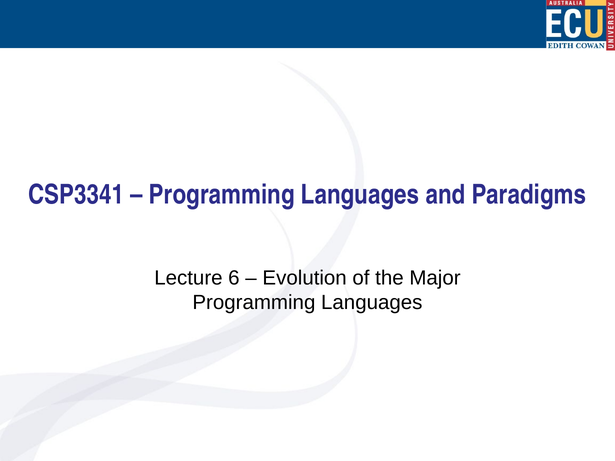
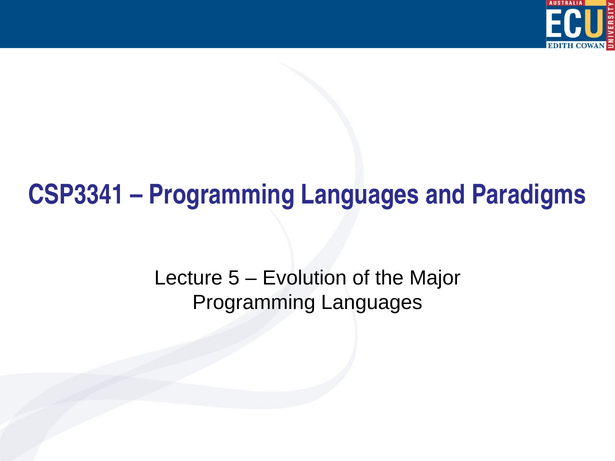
6: 6 -> 5
